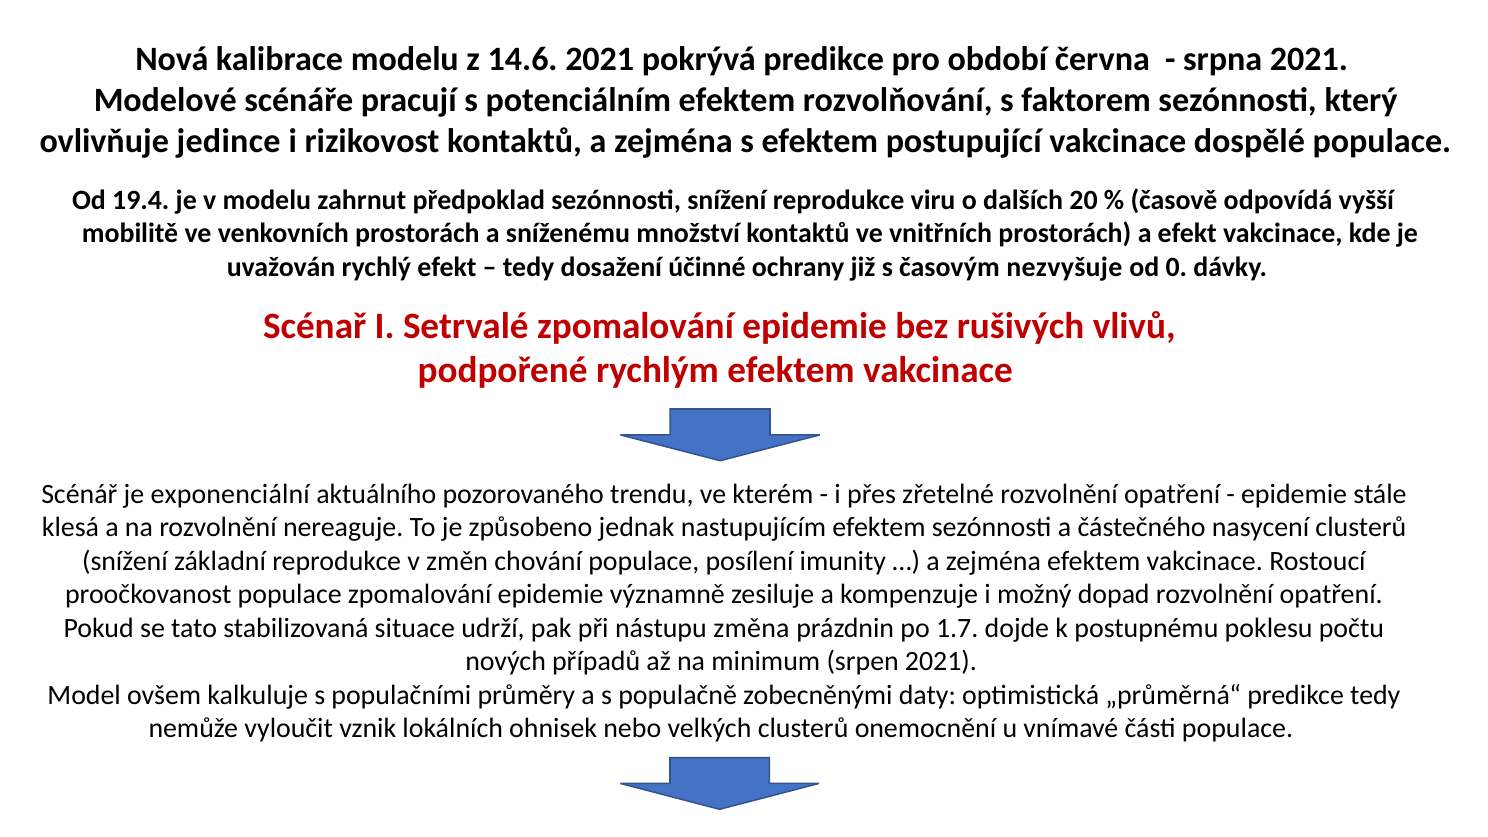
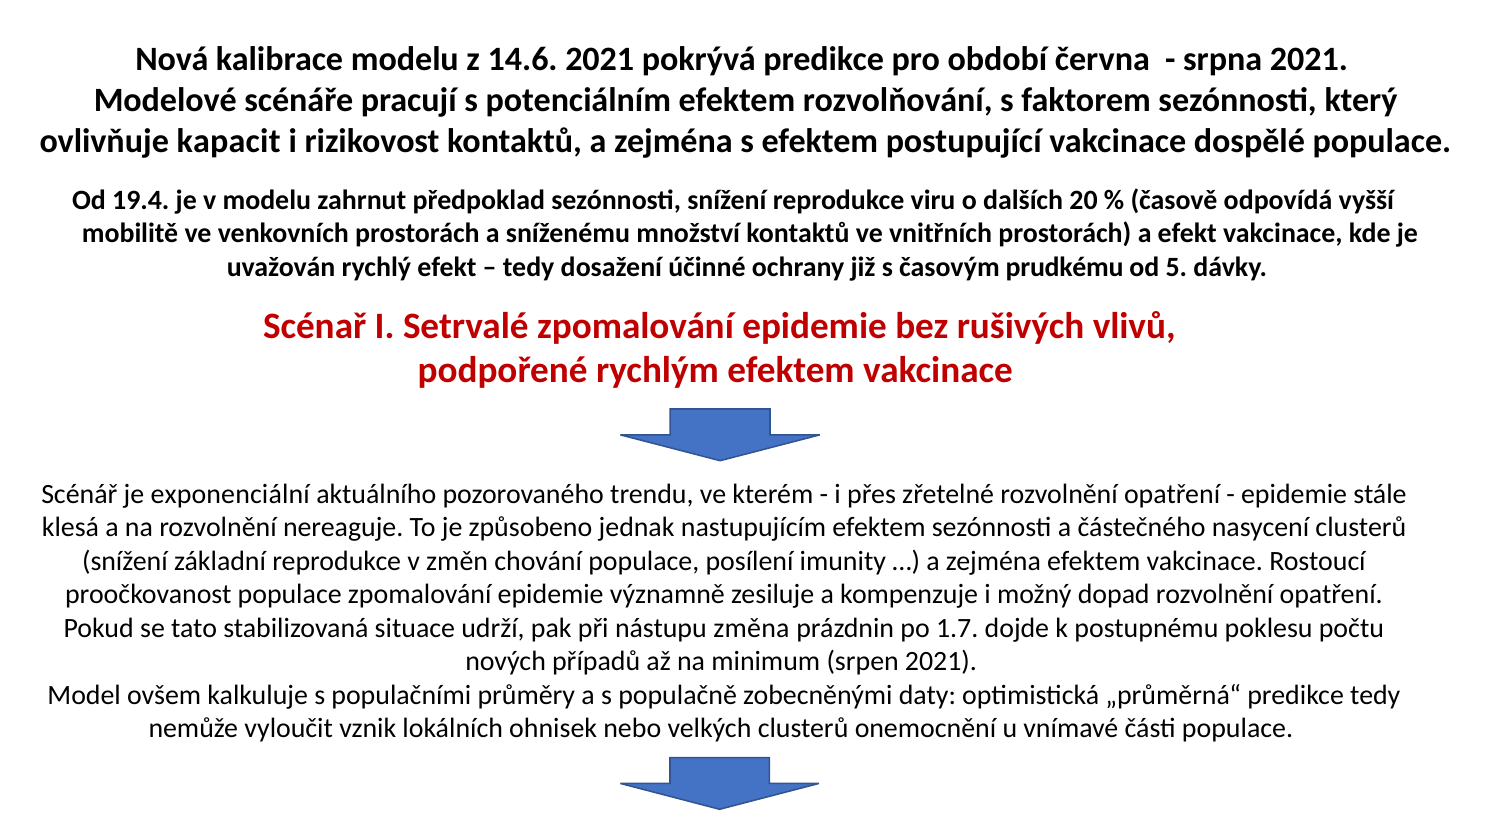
jedince: jedince -> kapacit
nezvyšuje: nezvyšuje -> prudkému
0: 0 -> 5
